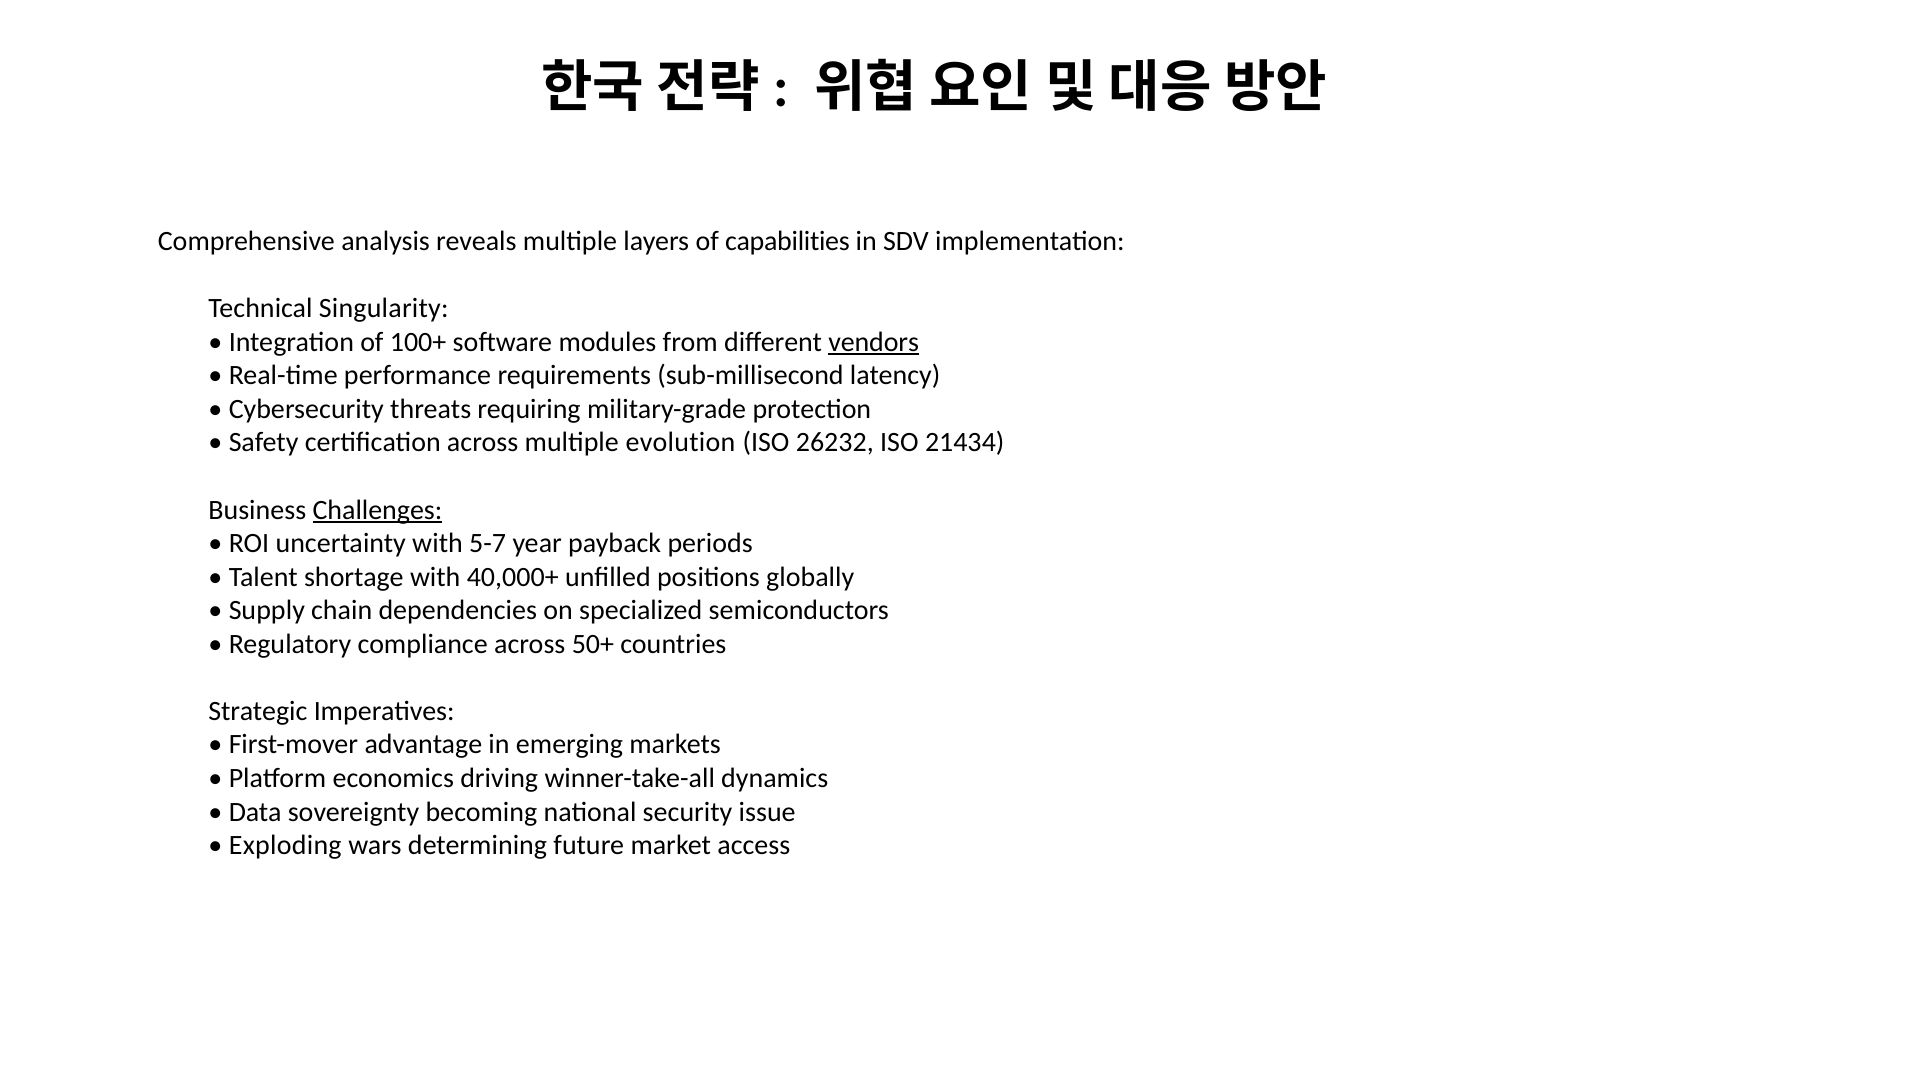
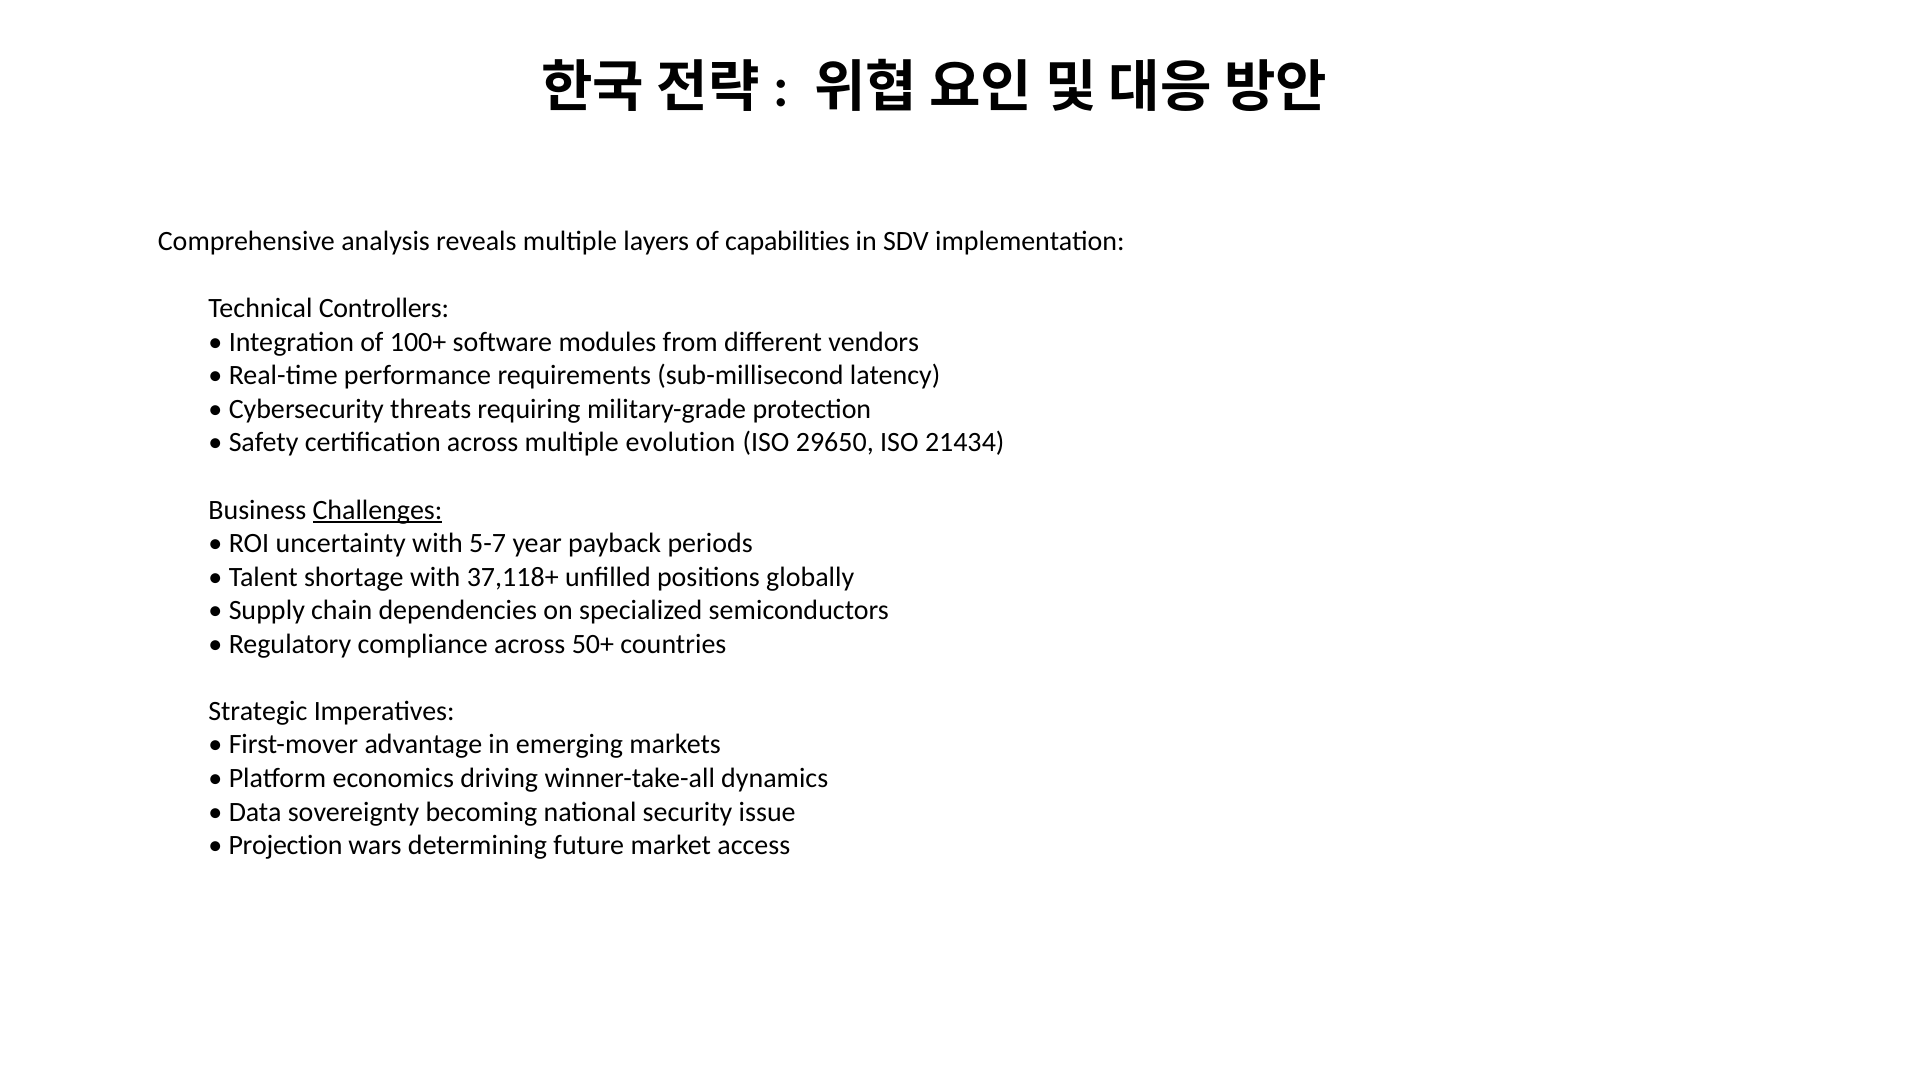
Singularity: Singularity -> Controllers
vendors underline: present -> none
26232: 26232 -> 29650
40,000+: 40,000+ -> 37,118+
Exploding: Exploding -> Projection
